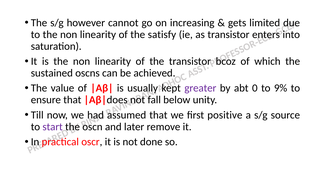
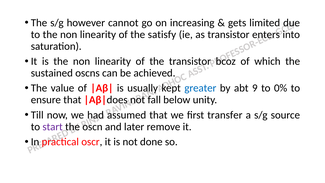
greater colour: purple -> blue
0: 0 -> 9
9%: 9% -> 0%
positive: positive -> transfer
